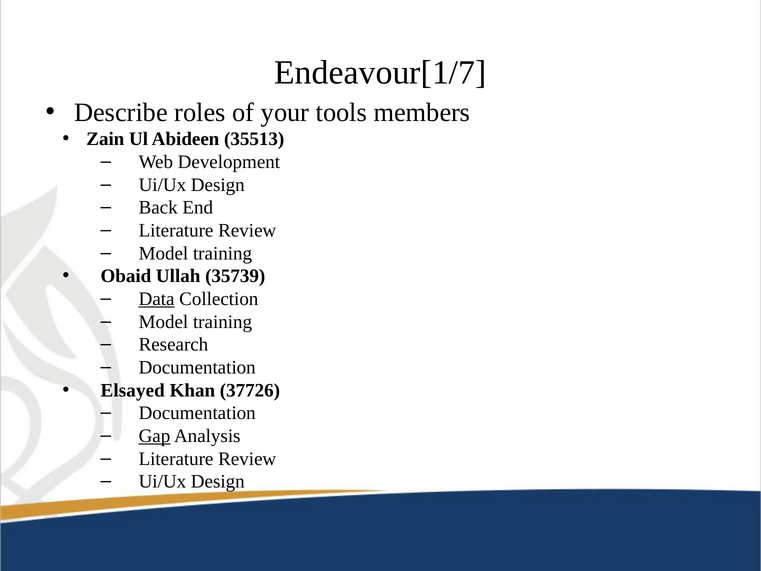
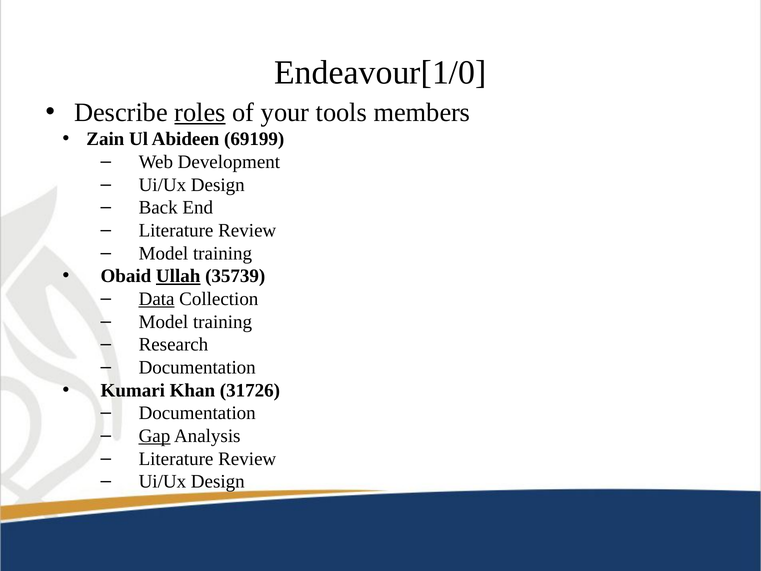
Endeavour[1/7: Endeavour[1/7 -> Endeavour[1/0
roles underline: none -> present
35513: 35513 -> 69199
Ullah underline: none -> present
Elsayed: Elsayed -> Kumari
37726: 37726 -> 31726
